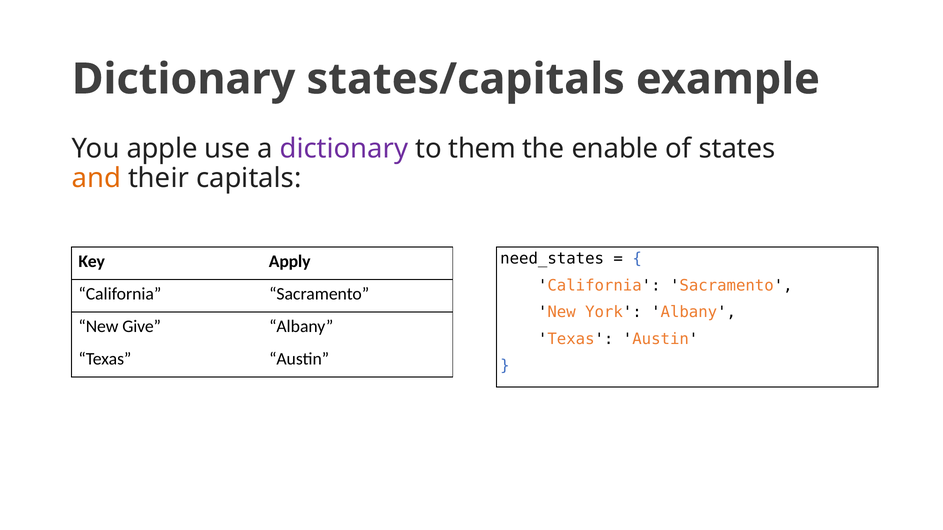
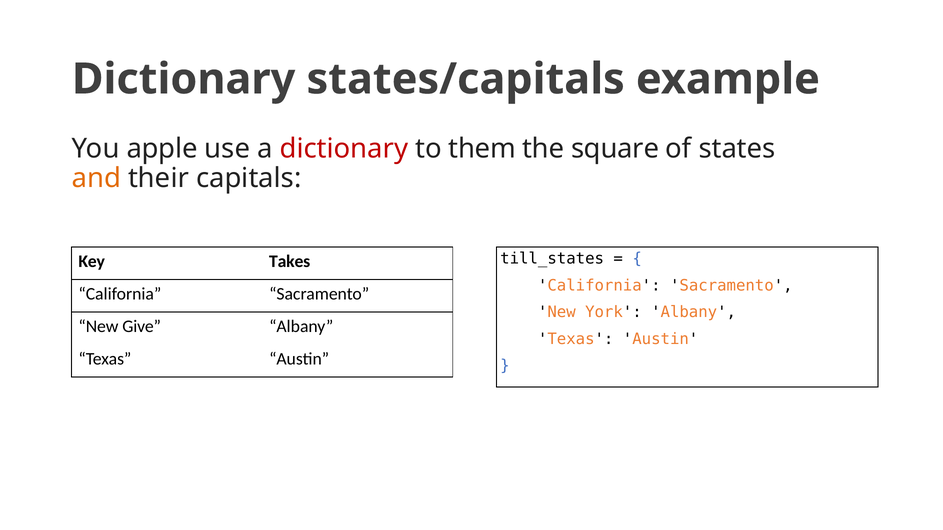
dictionary at (344, 149) colour: purple -> red
enable: enable -> square
need_states: need_states -> till_states
Apply: Apply -> Takes
